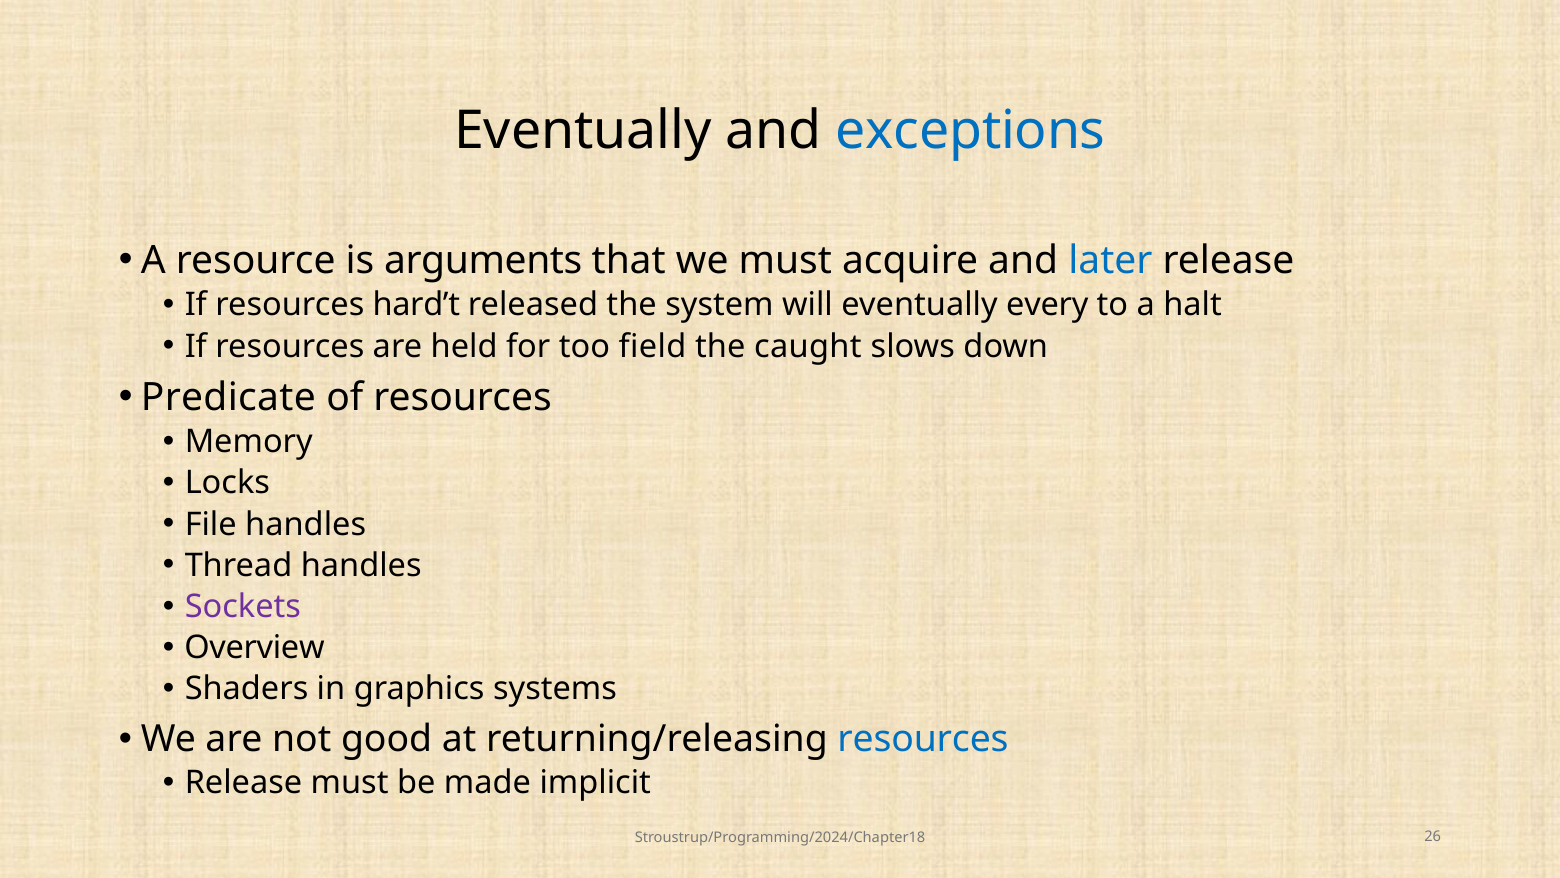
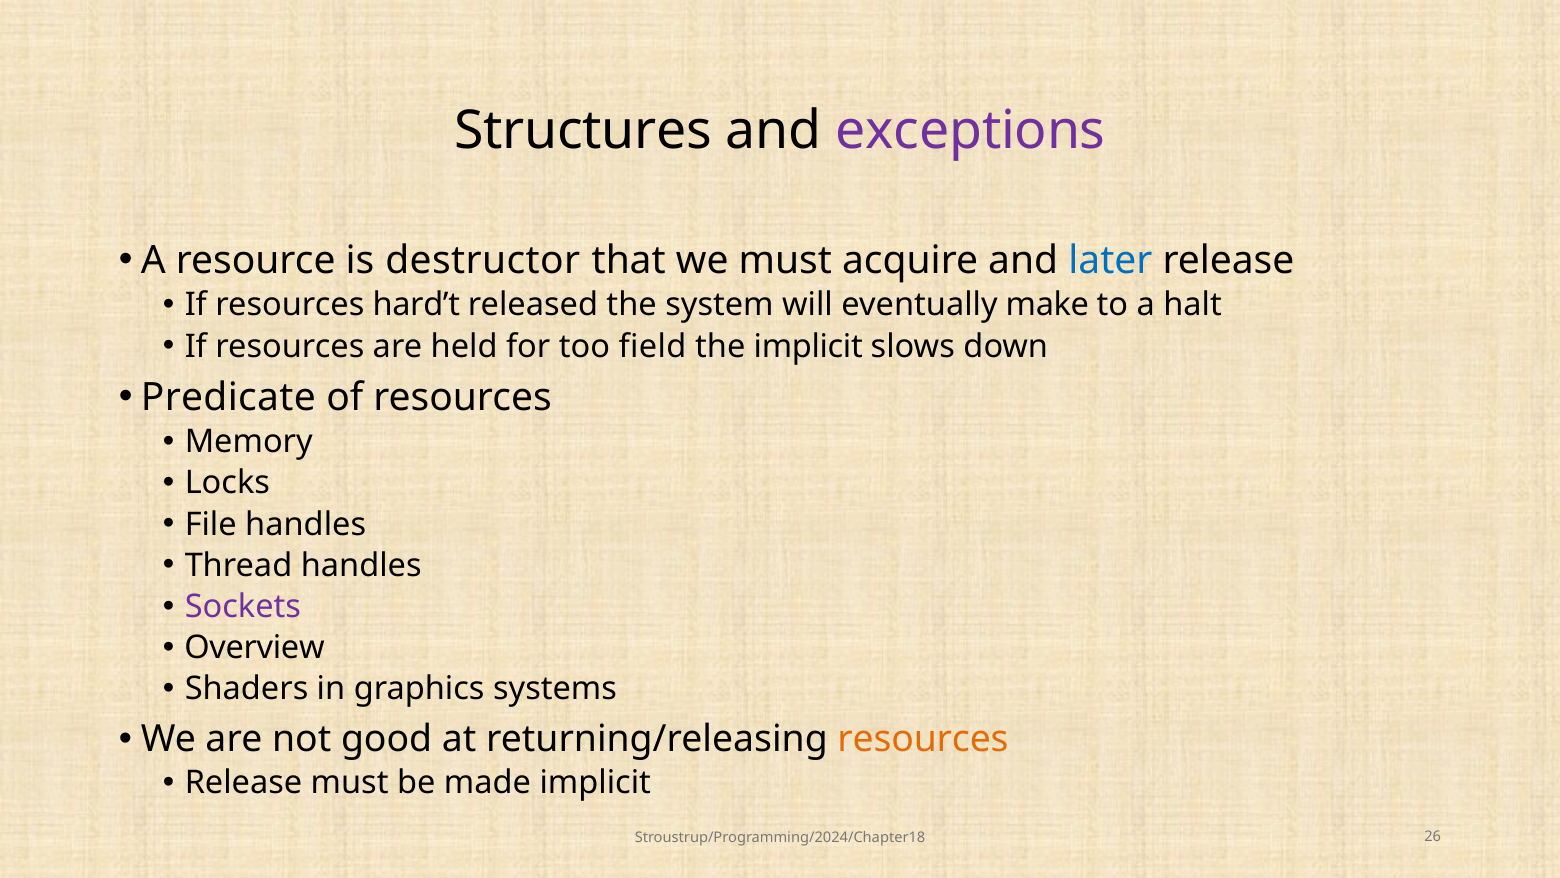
Eventually at (583, 131): Eventually -> Structures
exceptions colour: blue -> purple
arguments: arguments -> destructor
every: every -> make
the caught: caught -> implicit
resources at (923, 739) colour: blue -> orange
